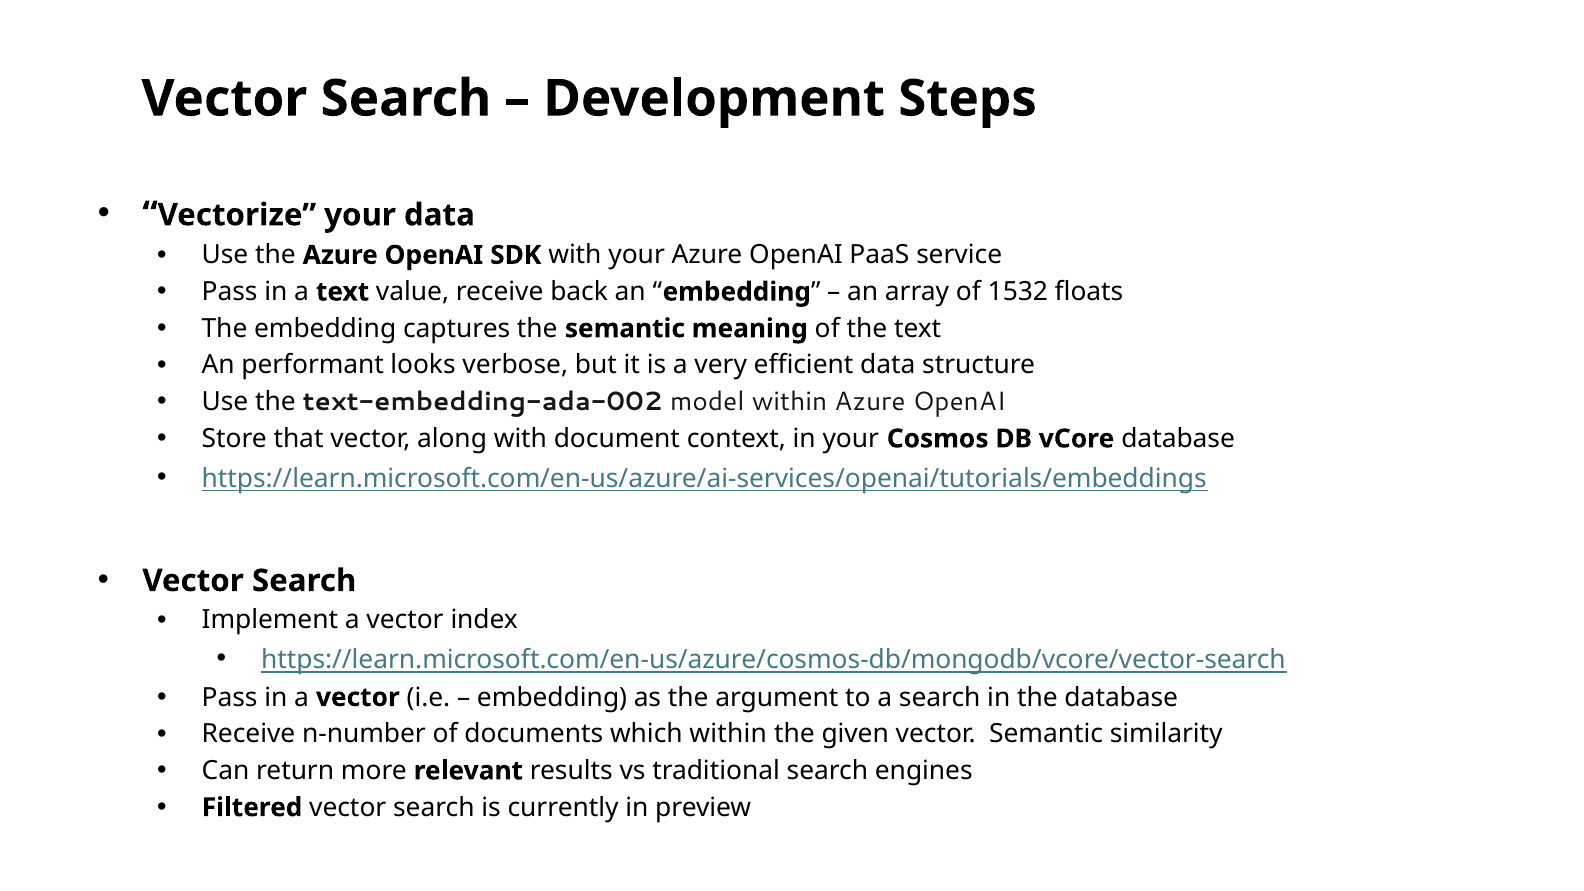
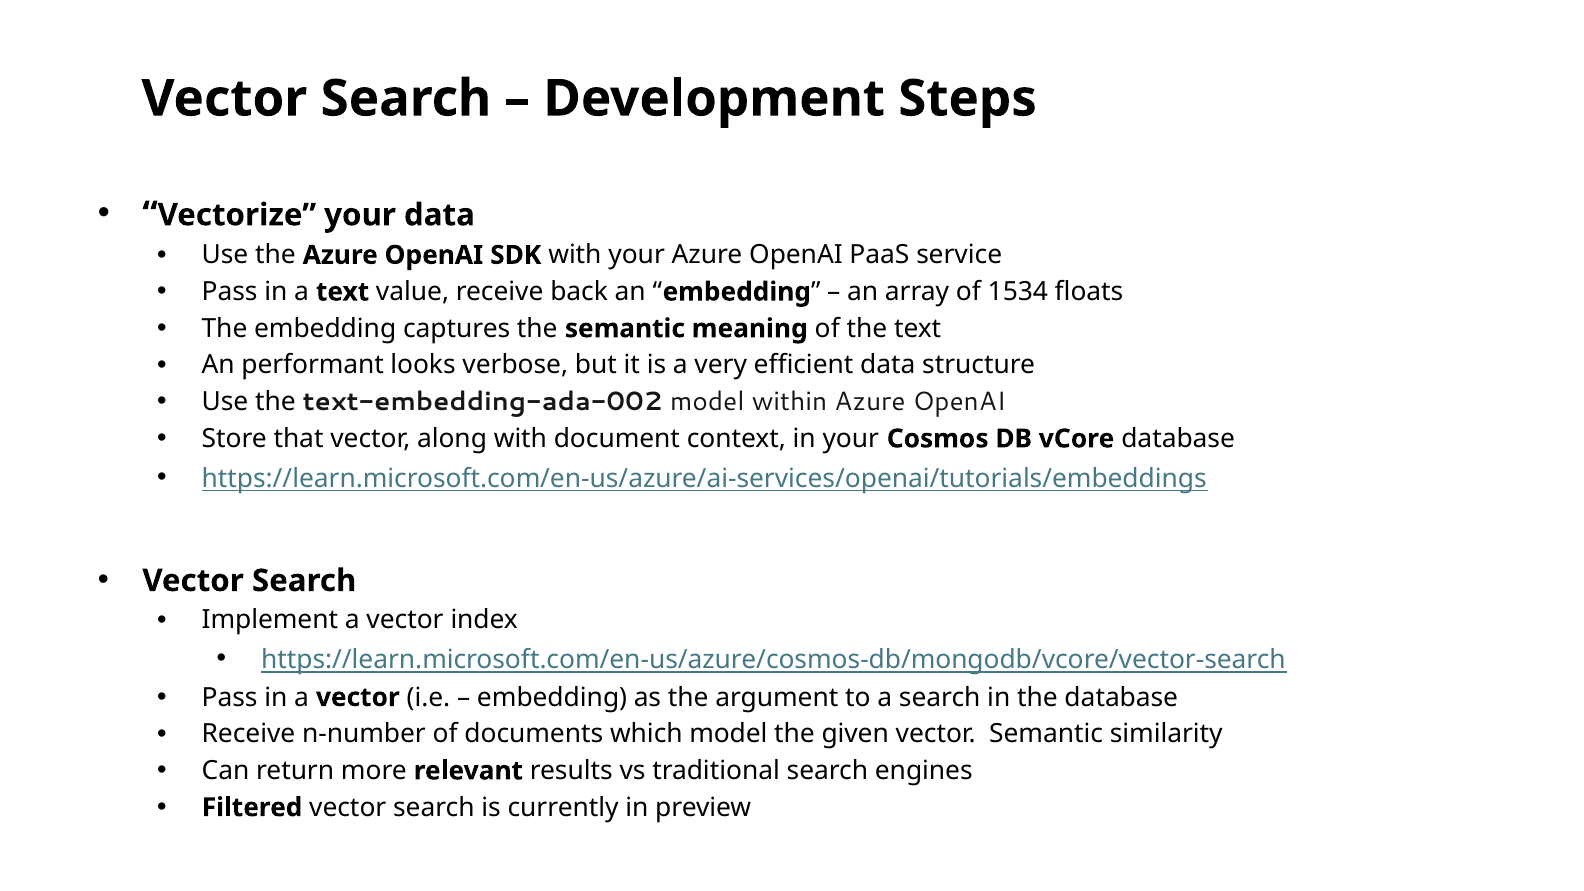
1532: 1532 -> 1534
which within: within -> model
